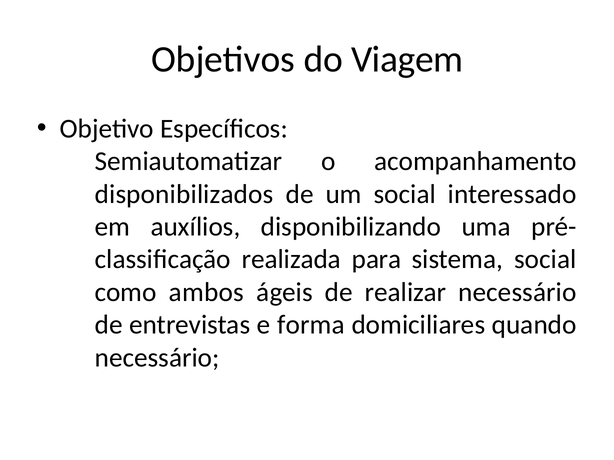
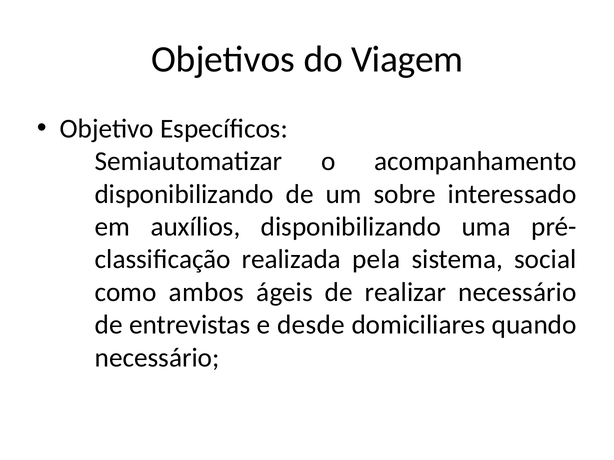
disponibilizados at (184, 194): disponibilizados -> disponibilizando
um social: social -> sobre
para: para -> pela
forma: forma -> desde
